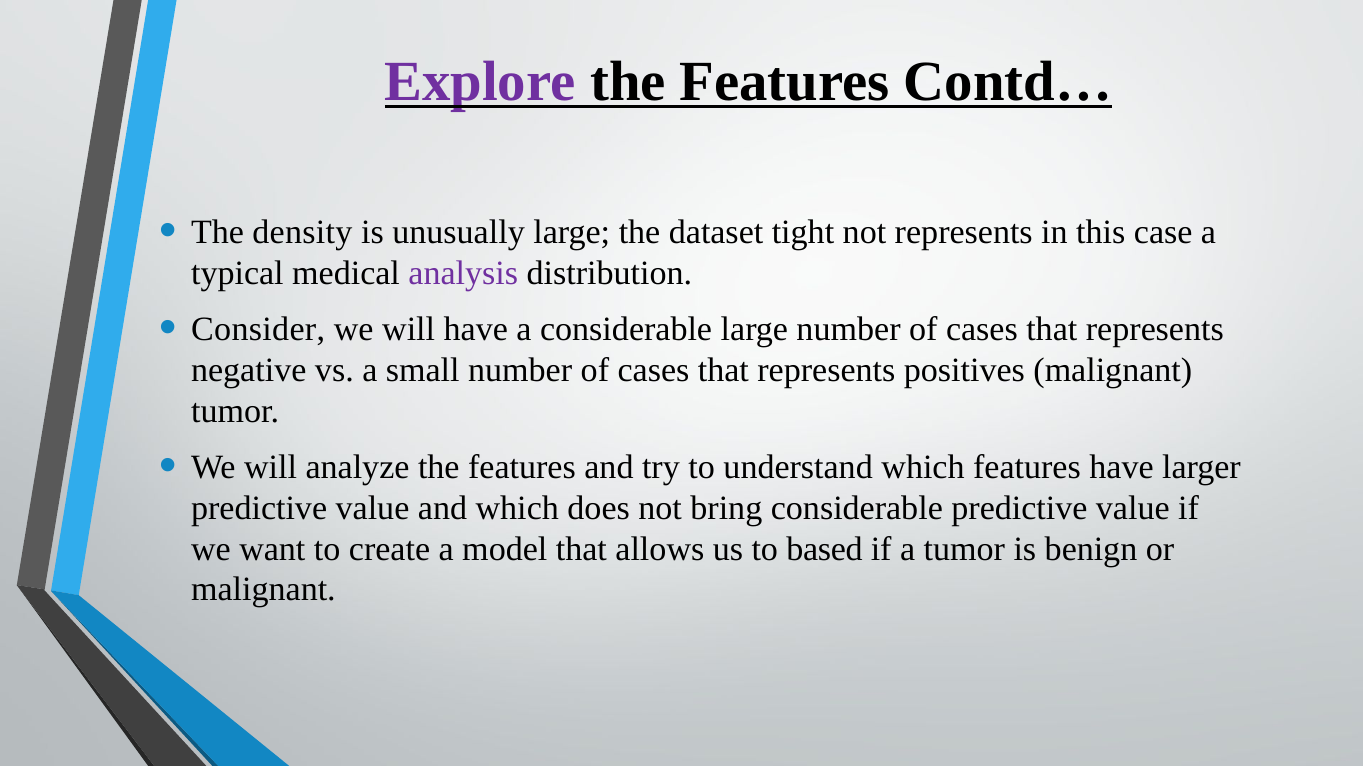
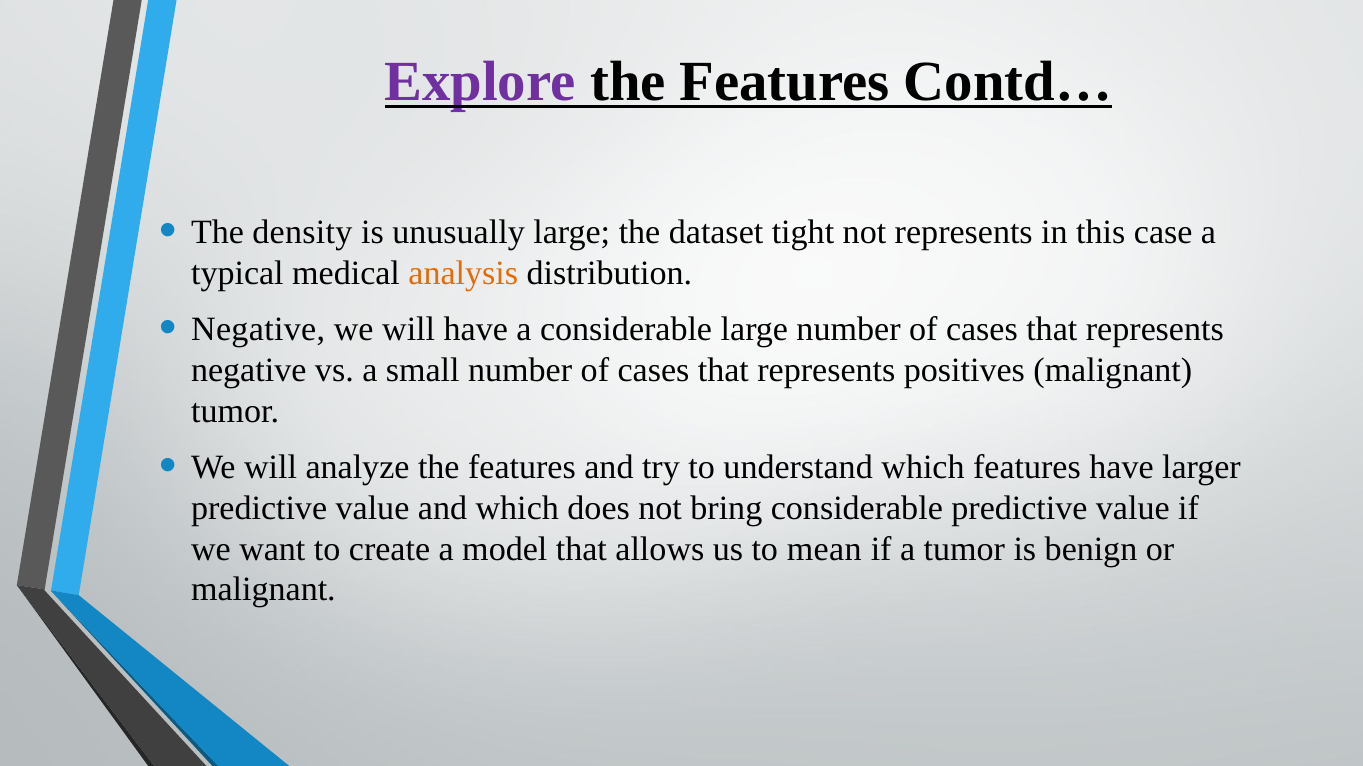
analysis colour: purple -> orange
Consider at (258, 330): Consider -> Negative
based: based -> mean
